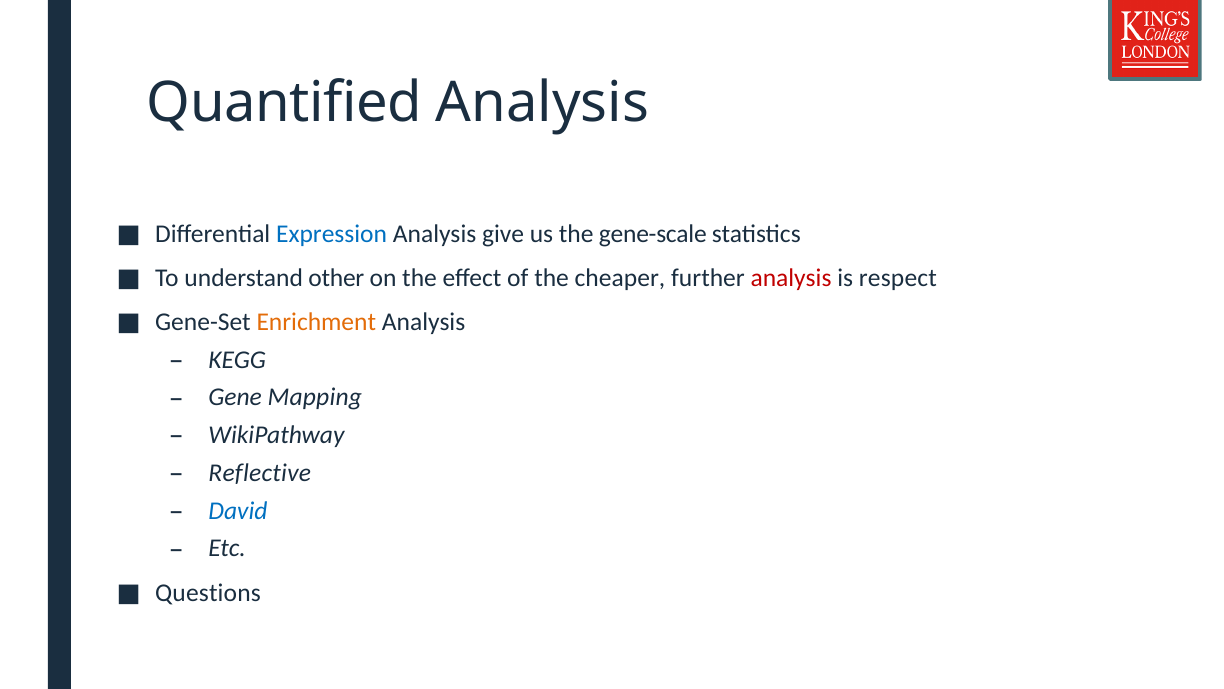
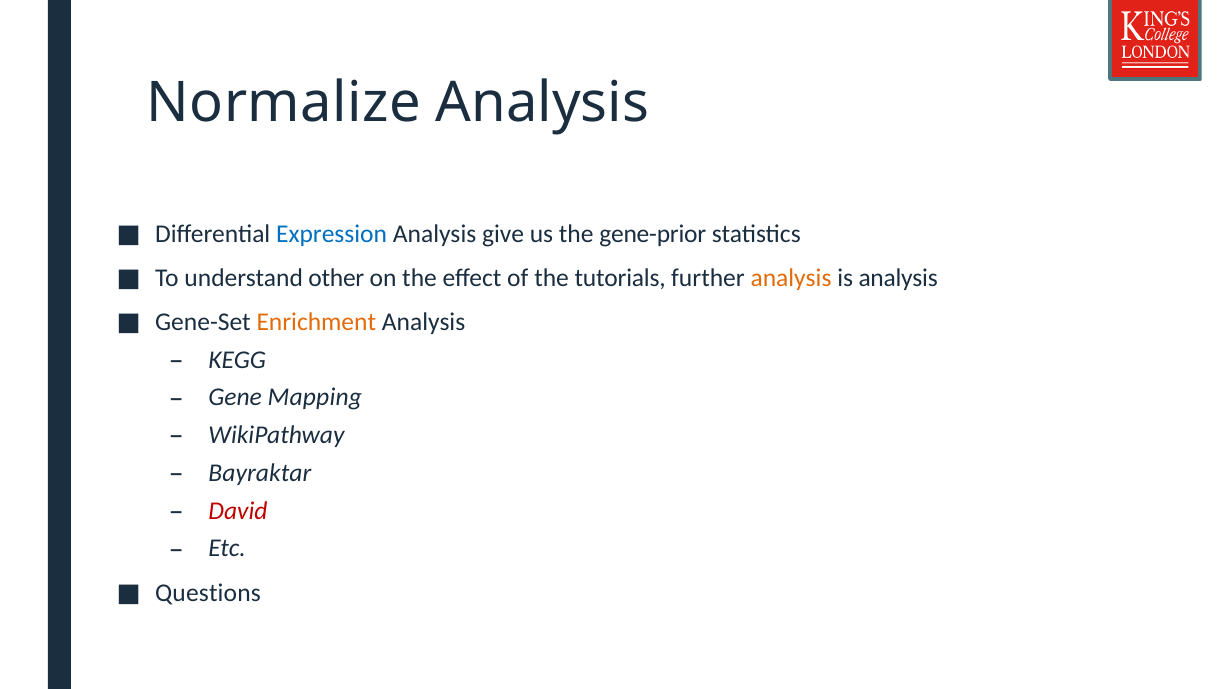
Quantified: Quantified -> Normalize
gene-scale: gene-scale -> gene-prior
cheaper: cheaper -> tutorials
analysis at (791, 278) colour: red -> orange
is respect: respect -> analysis
Reflective: Reflective -> Bayraktar
David colour: blue -> red
